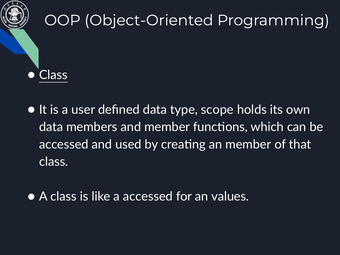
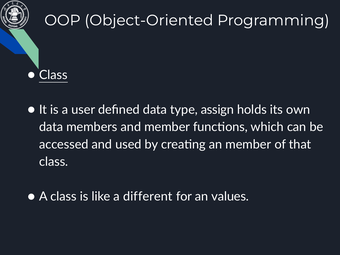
scope: scope -> assign
a accessed: accessed -> different
